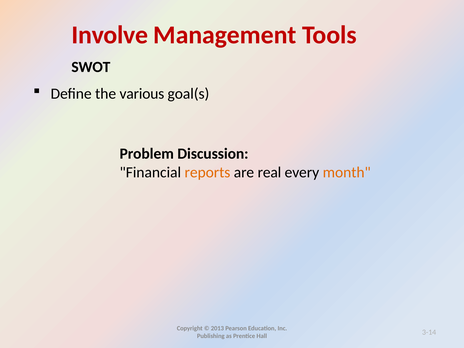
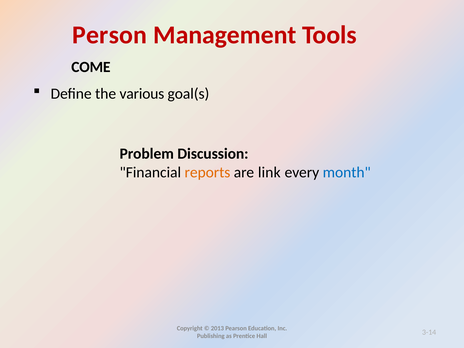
Involve: Involve -> Person
SWOT: SWOT -> COME
real: real -> link
month colour: orange -> blue
